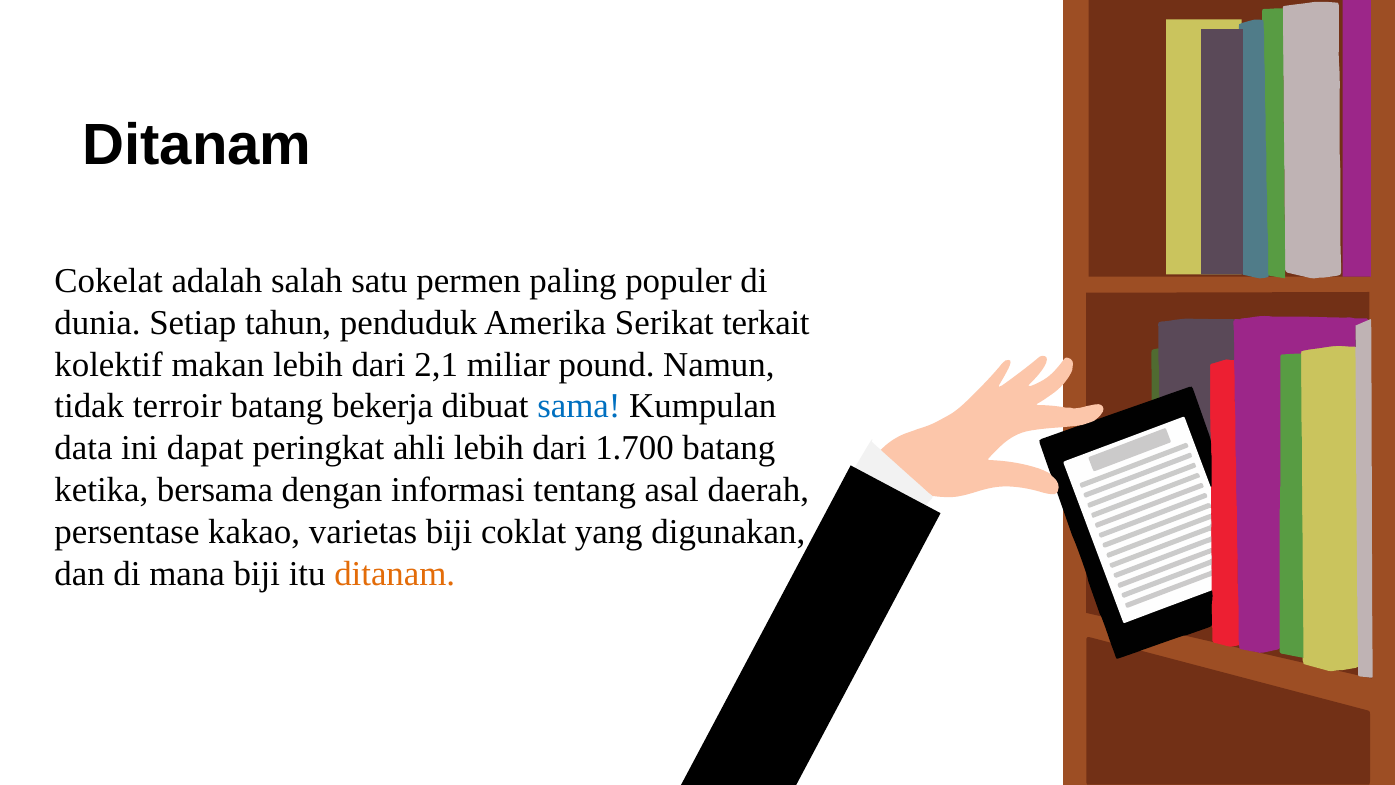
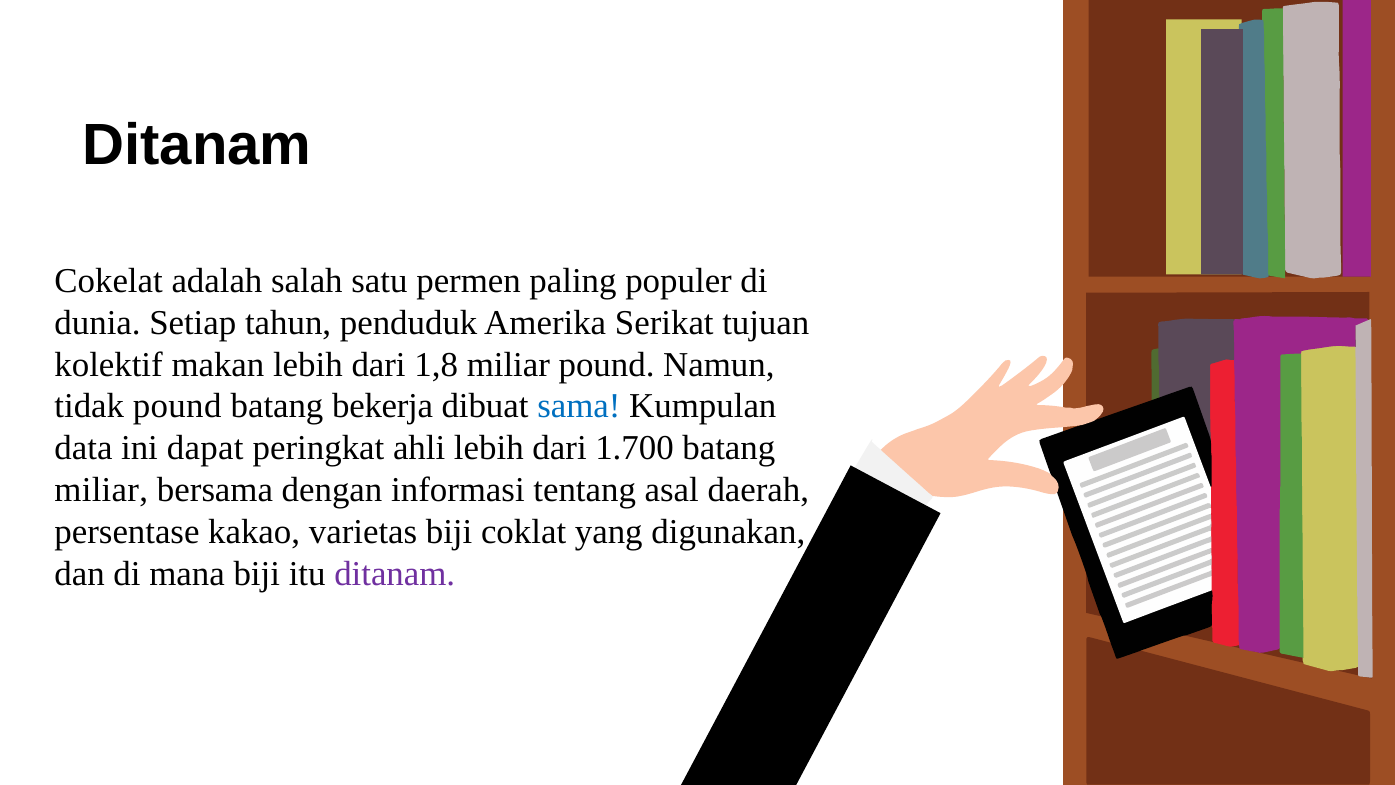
terkait: terkait -> tujuan
2,1: 2,1 -> 1,8
tidak terroir: terroir -> pound
ketika at (101, 490): ketika -> miliar
ditanam at (395, 574) colour: orange -> purple
